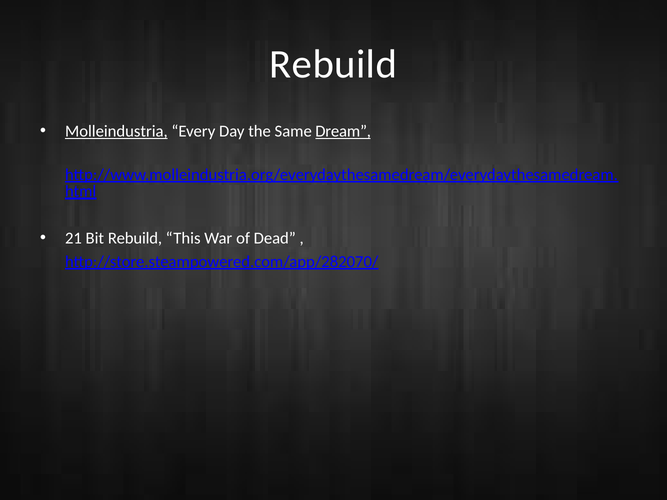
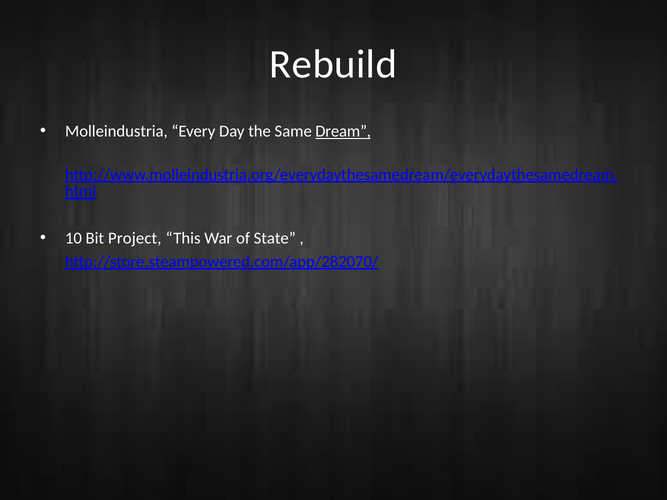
Molleindustria underline: present -> none
21: 21 -> 10
Bit Rebuild: Rebuild -> Project
Dead: Dead -> State
